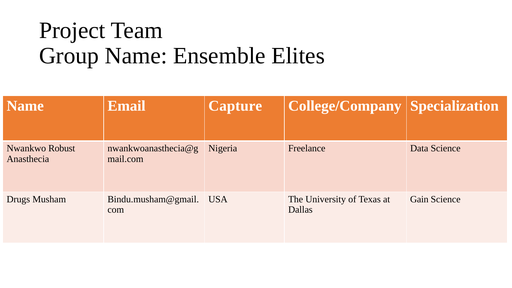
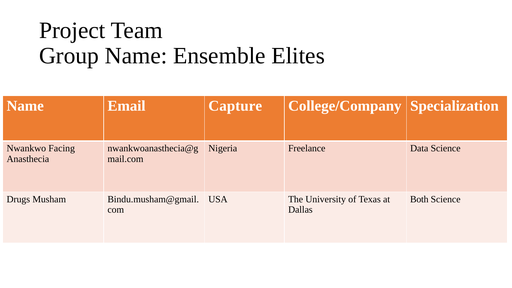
Robust: Robust -> Facing
Gain: Gain -> Both
